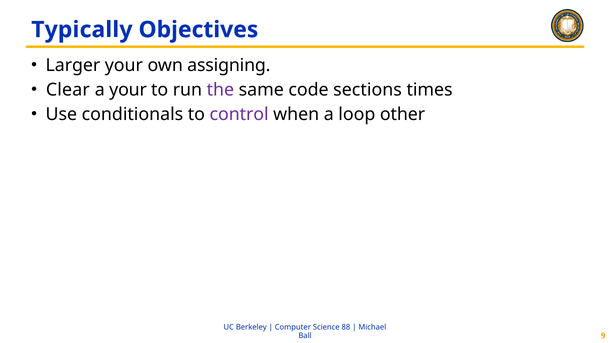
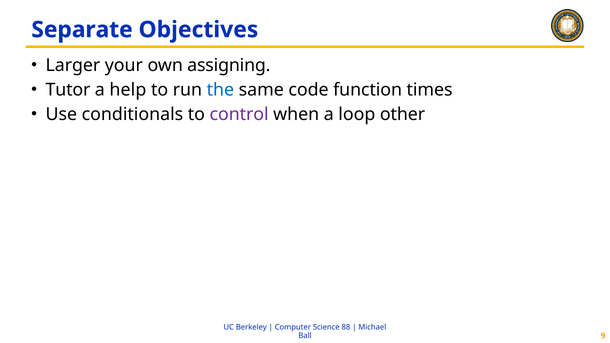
Typically: Typically -> Separate
Clear: Clear -> Tutor
a your: your -> help
the colour: purple -> blue
sections: sections -> function
